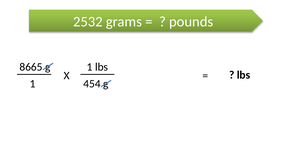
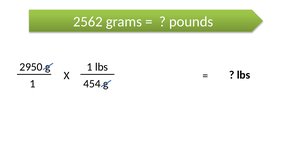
2532: 2532 -> 2562
8665: 8665 -> 2950
